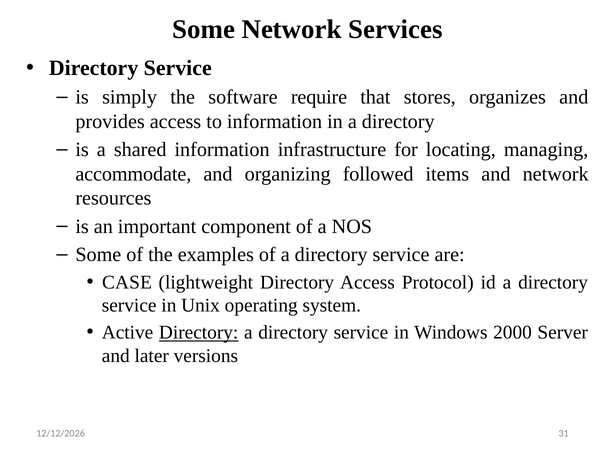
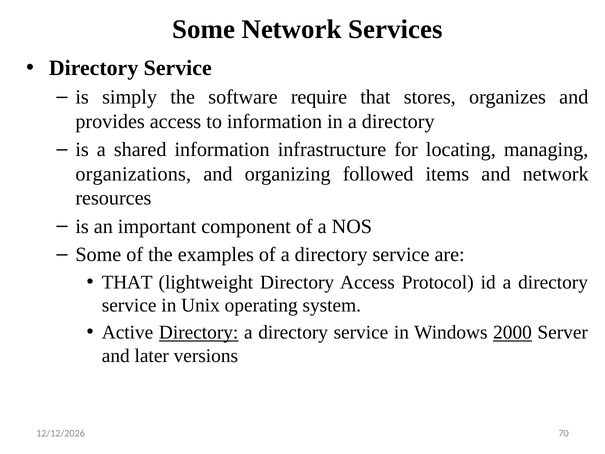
accommodate: accommodate -> organizations
CASE at (127, 282): CASE -> THAT
2000 underline: none -> present
31: 31 -> 70
